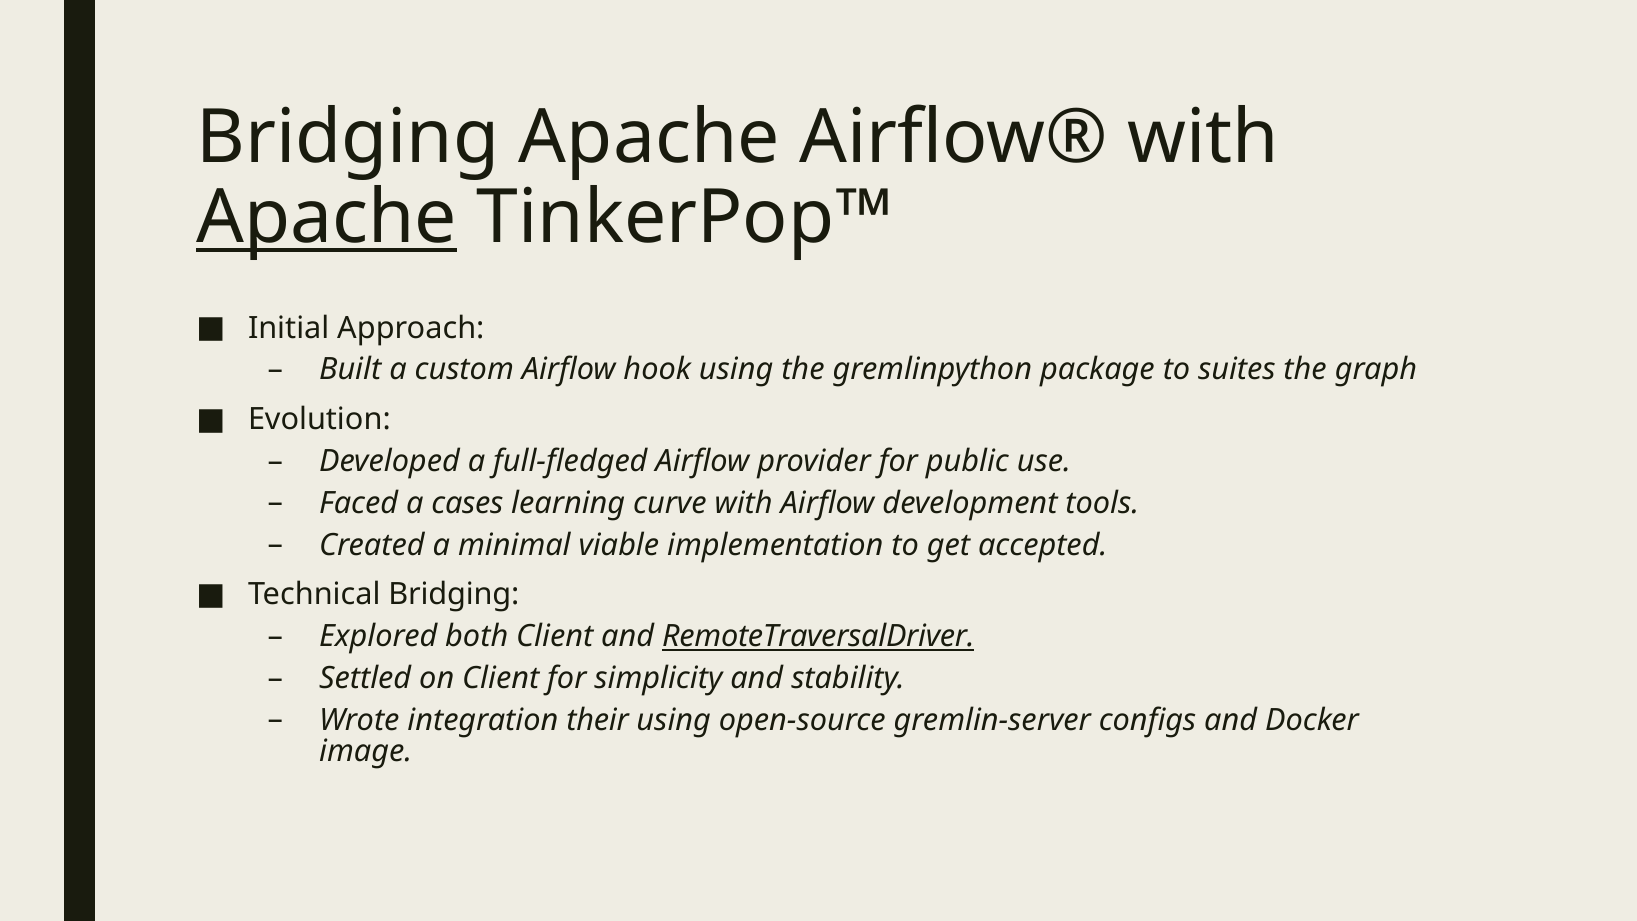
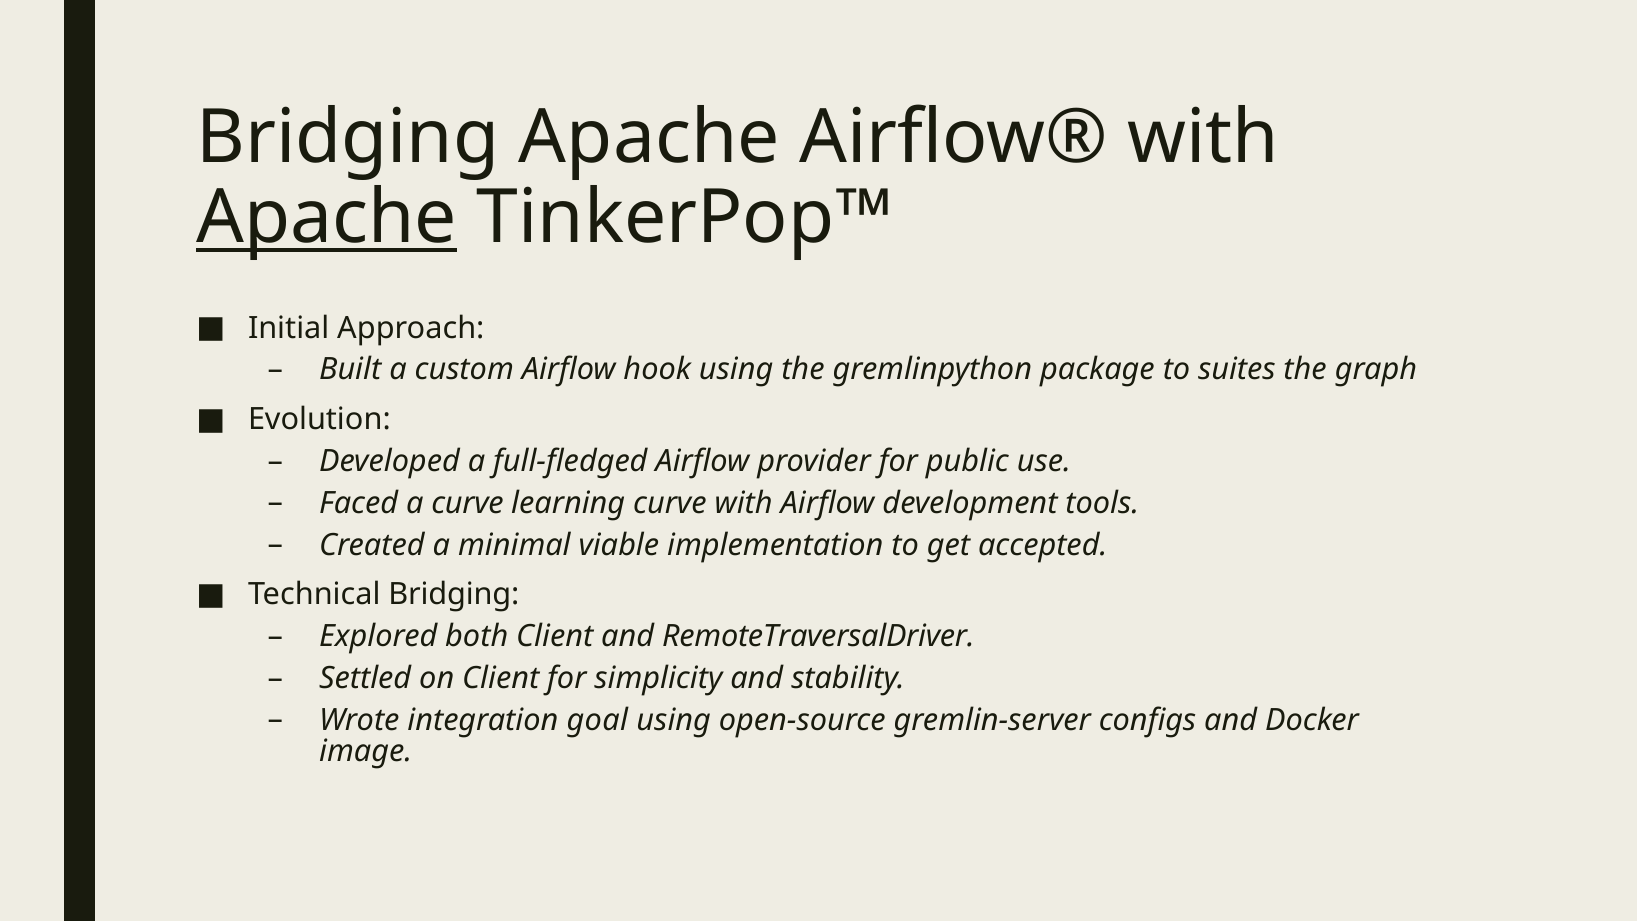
a cases: cases -> curve
RemoteTraversalDriver underline: present -> none
their: their -> goal
